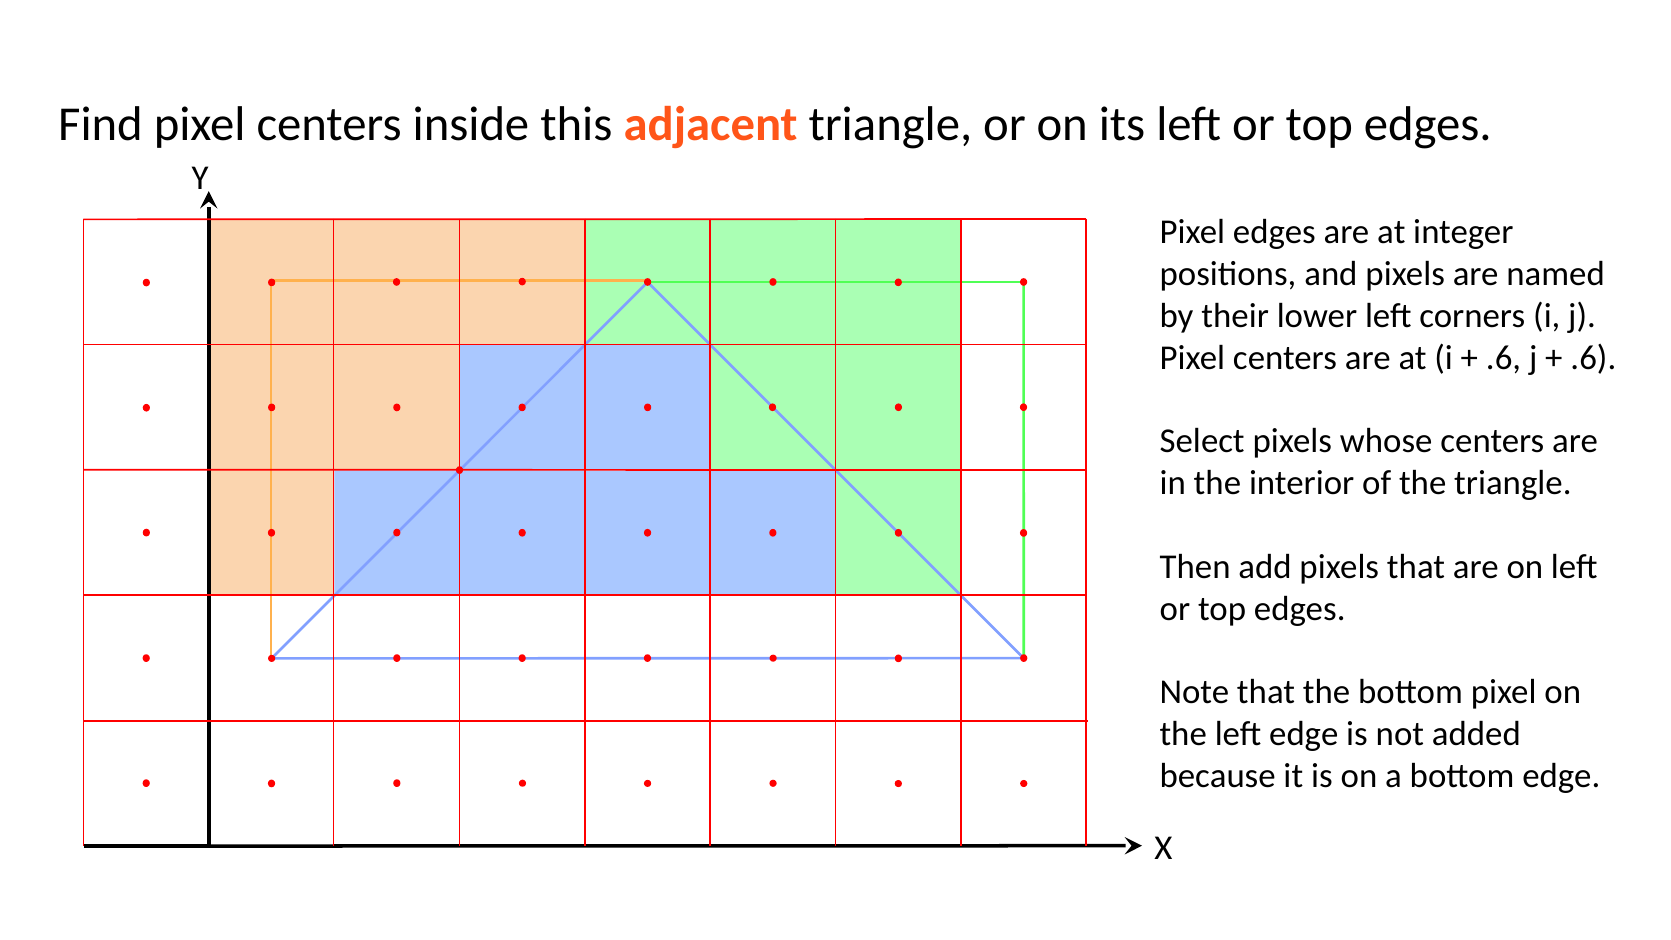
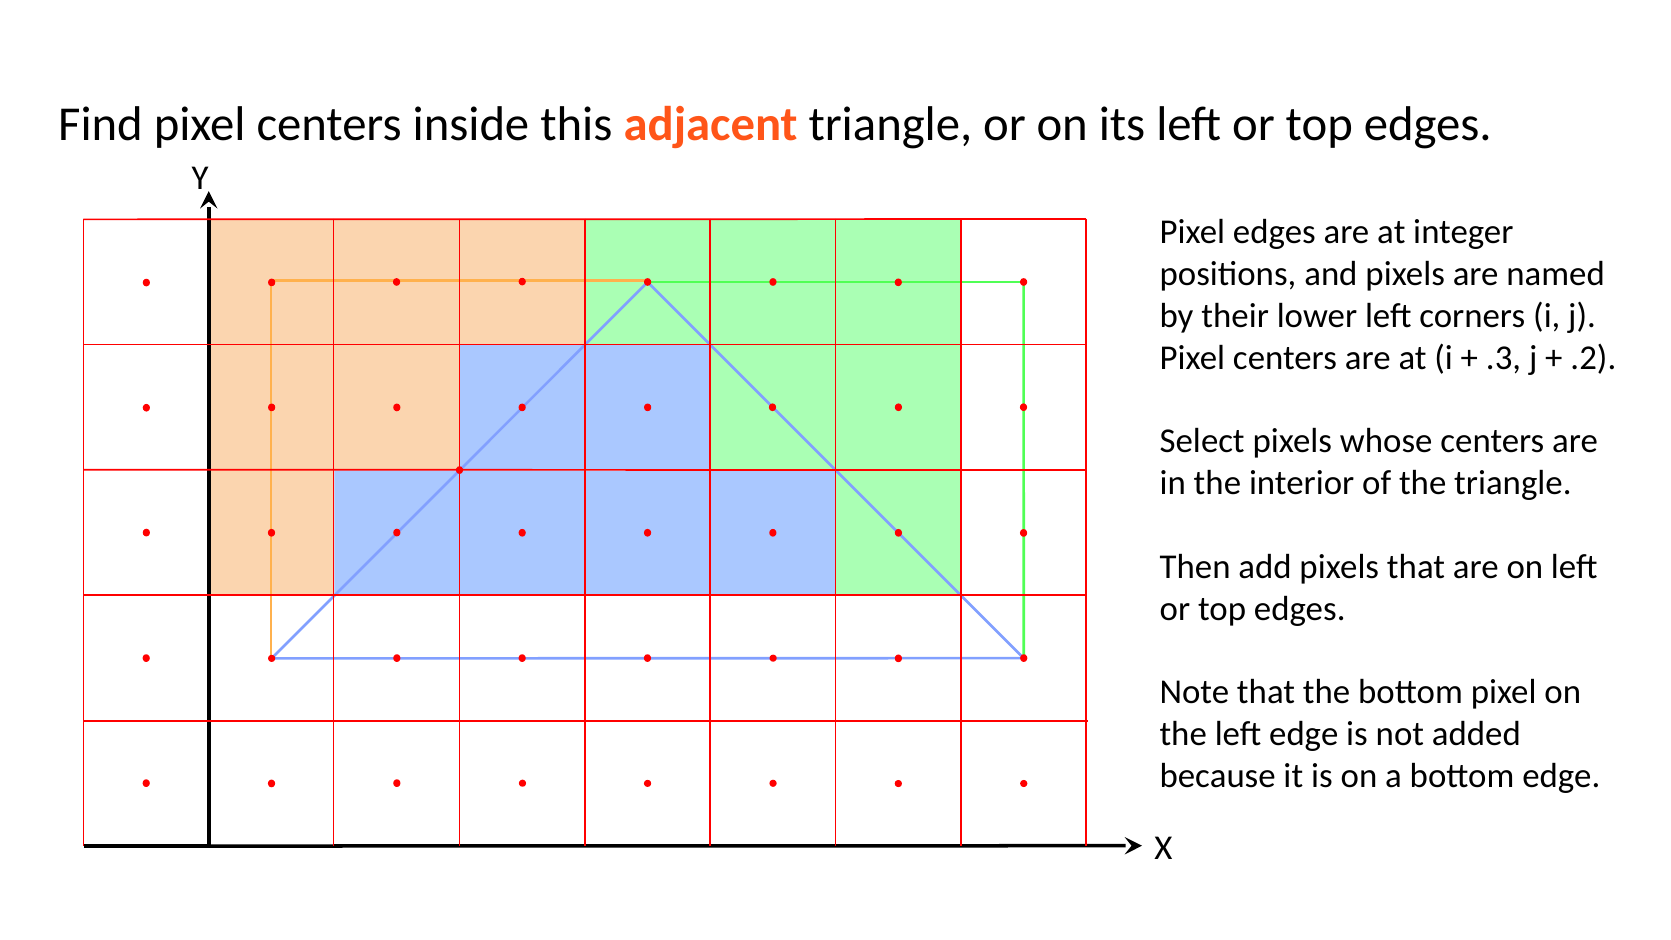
.6 at (1504, 358): .6 -> .3
.6 at (1593, 358): .6 -> .2
